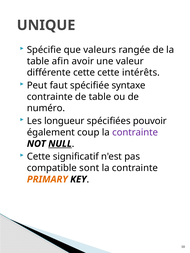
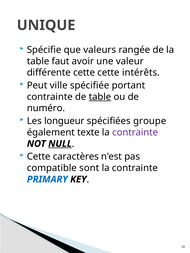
afin: afin -> faut
faut: faut -> ville
syntaxe: syntaxe -> portant
table at (100, 97) underline: none -> present
pouvoir: pouvoir -> groupe
coup: coup -> texte
significatif: significatif -> caractères
PRIMARY colour: orange -> blue
